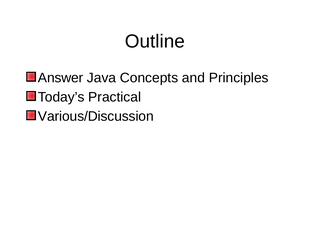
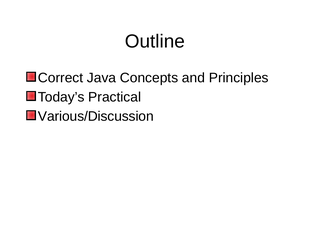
Answer: Answer -> Correct
